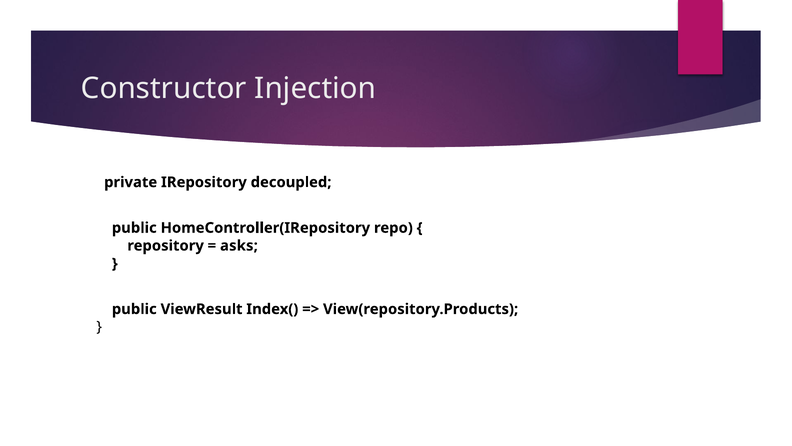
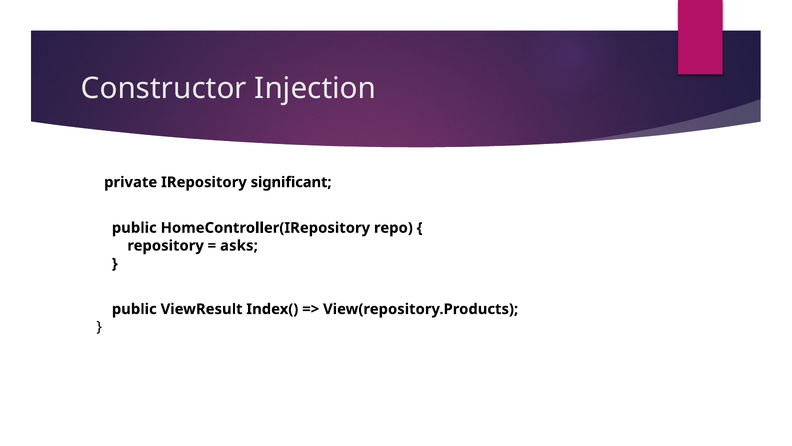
decoupled: decoupled -> significant
